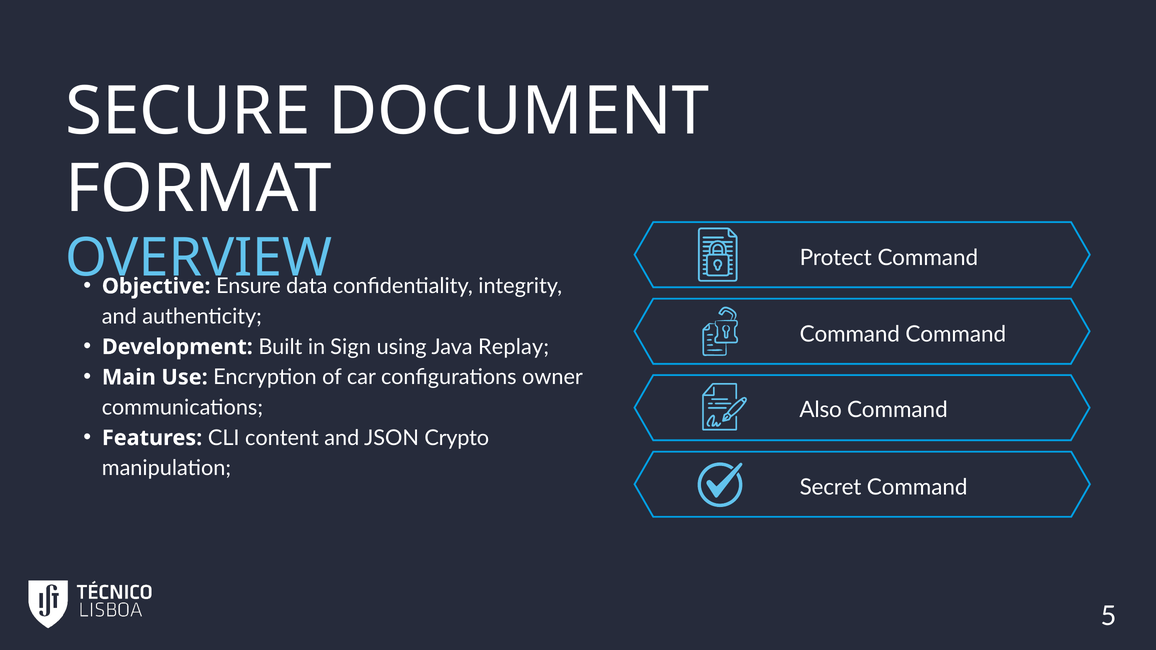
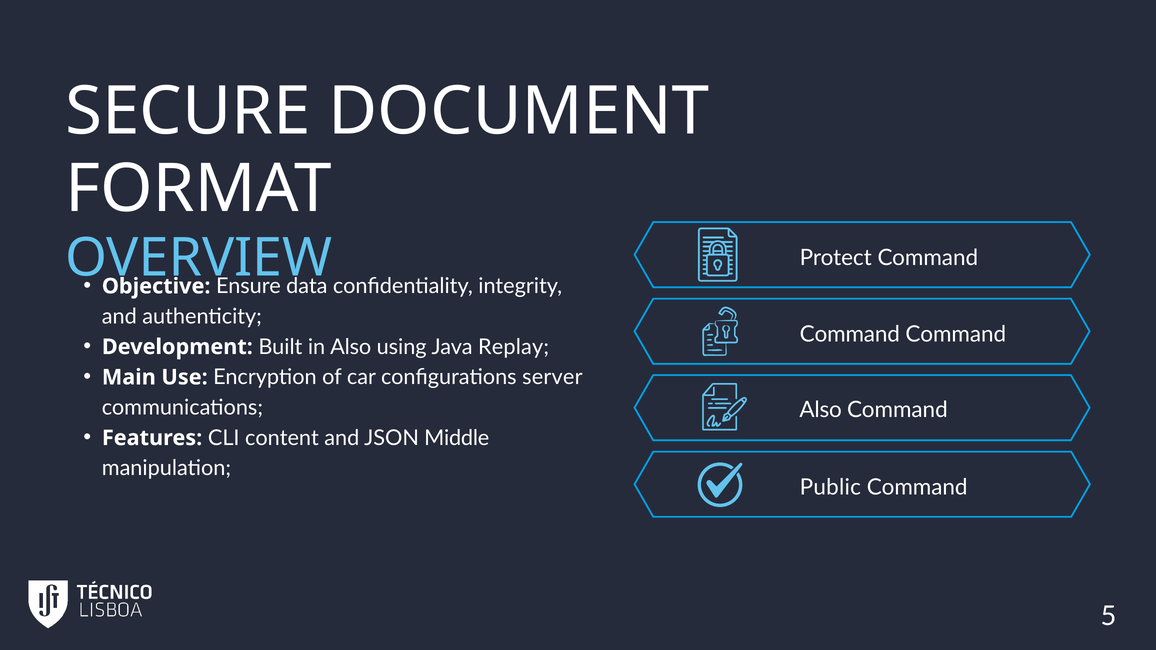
in Sign: Sign -> Also
owner: owner -> server
Crypto: Crypto -> Middle
Secret: Secret -> Public
